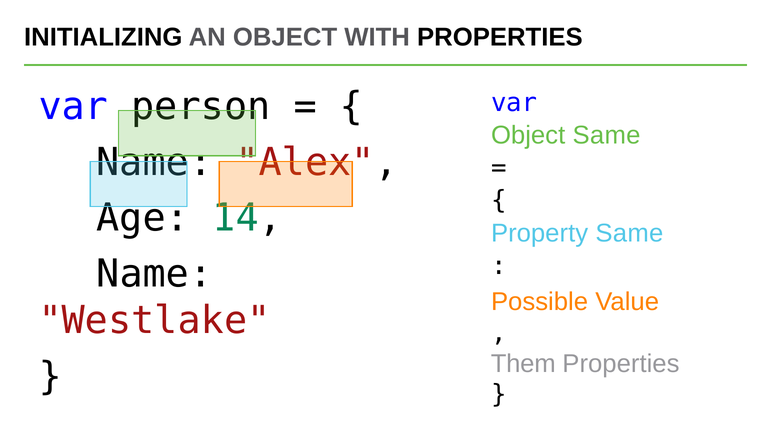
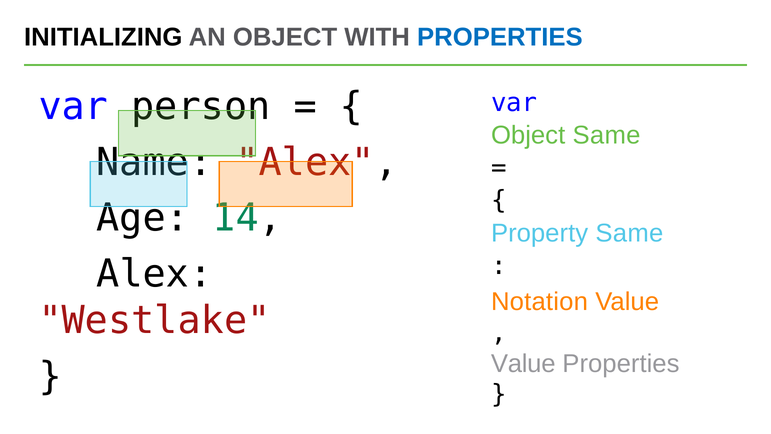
PROPERTIES at (500, 37) colour: black -> blue
Name at (154, 274): Name -> Alex
Possible: Possible -> Notation
Them at (523, 363): Them -> Value
